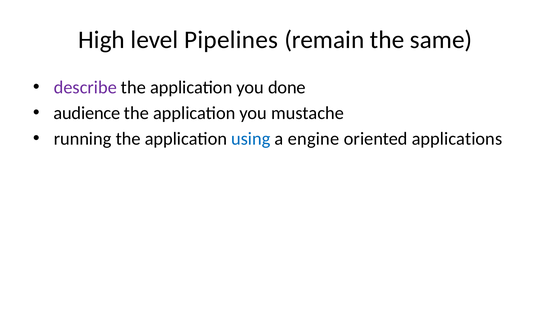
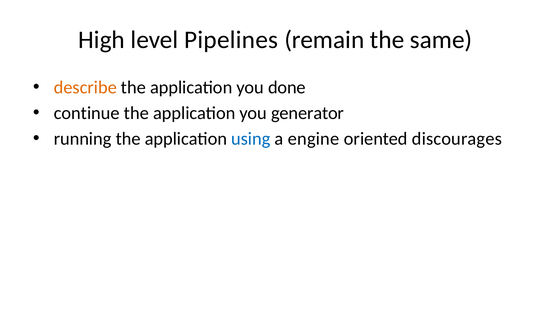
describe colour: purple -> orange
audience: audience -> continue
mustache: mustache -> generator
applications: applications -> discourages
